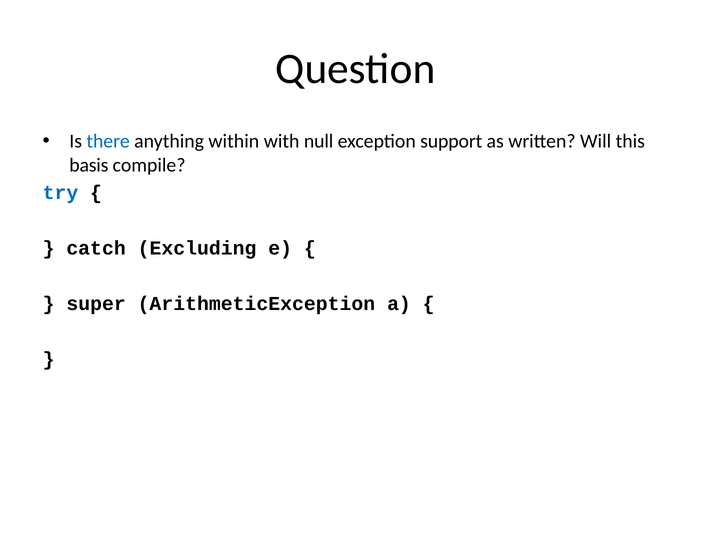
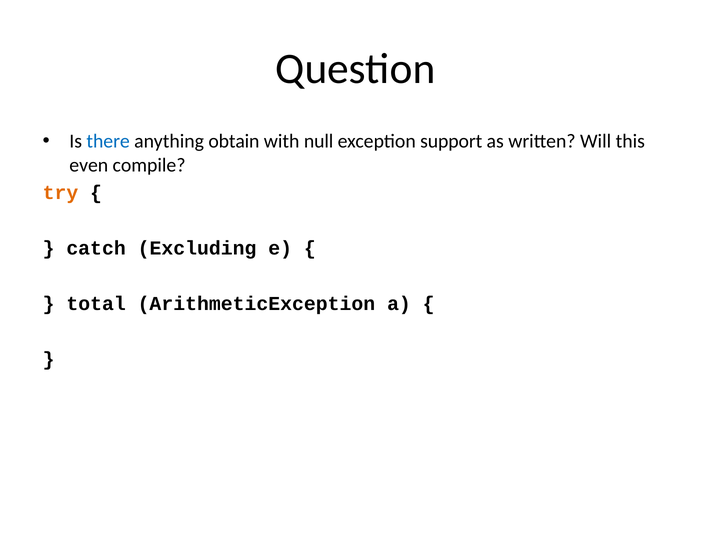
within: within -> obtain
basis: basis -> even
try colour: blue -> orange
super: super -> total
